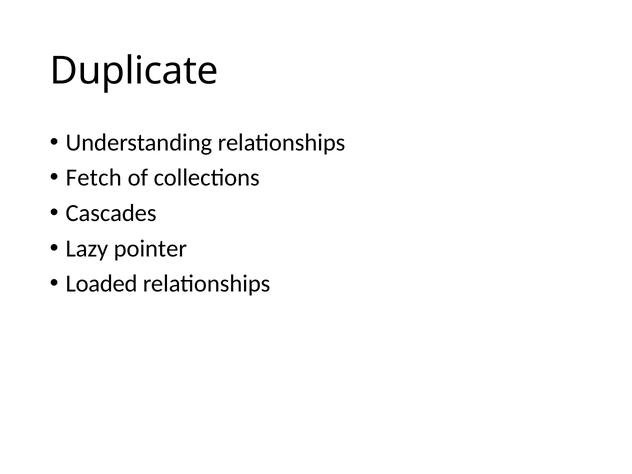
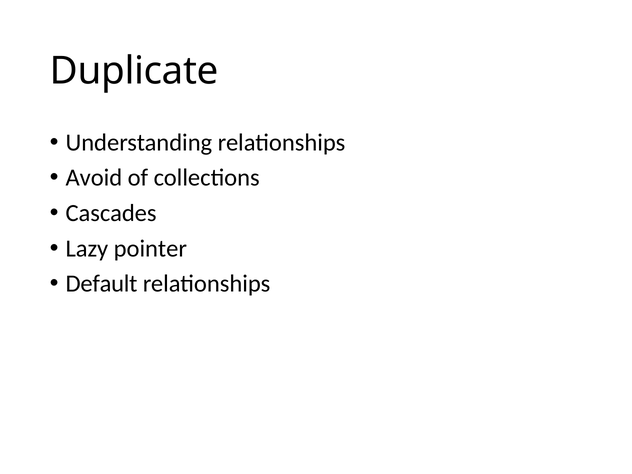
Fetch: Fetch -> Avoid
Loaded: Loaded -> Default
